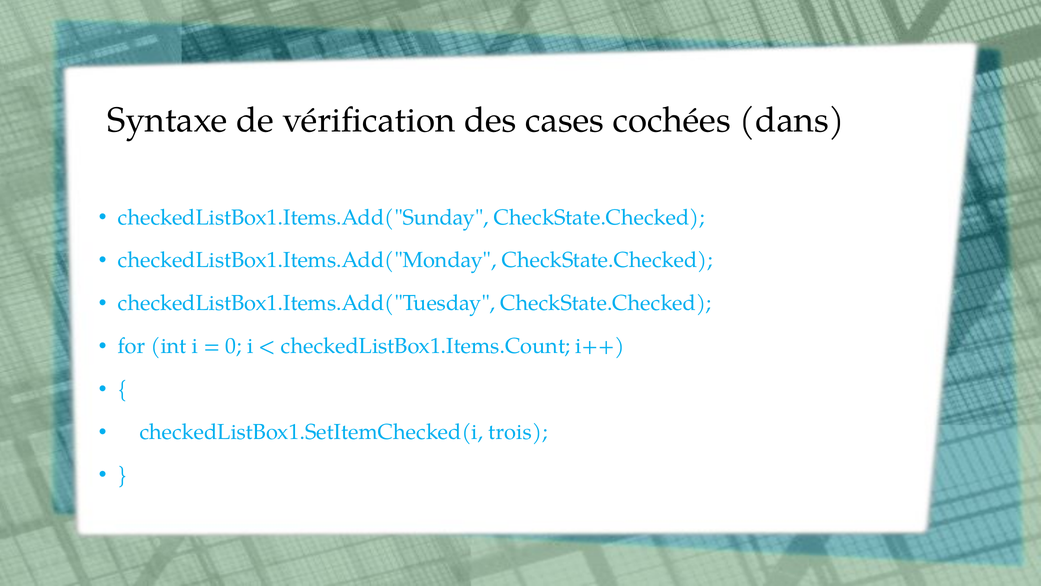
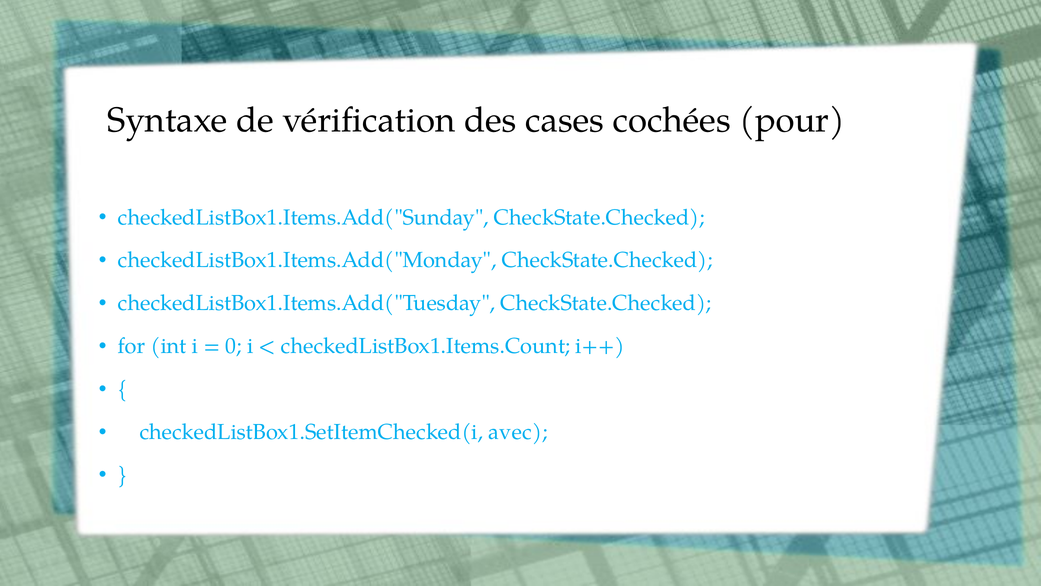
dans: dans -> pour
trois: trois -> avec
